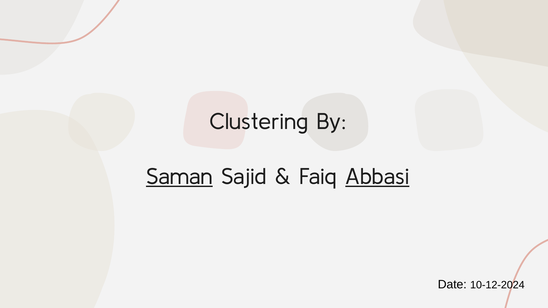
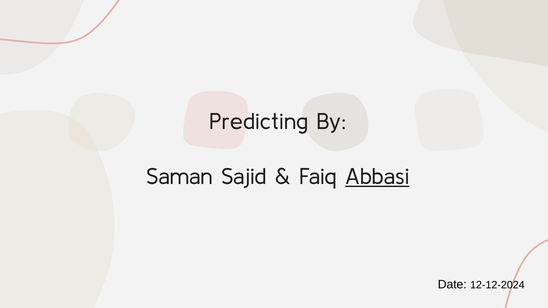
Clustering: Clustering -> Predicting
Saman underline: present -> none
10-12-2024: 10-12-2024 -> 12-12-2024
